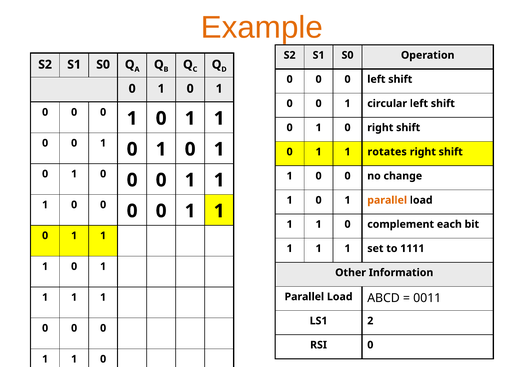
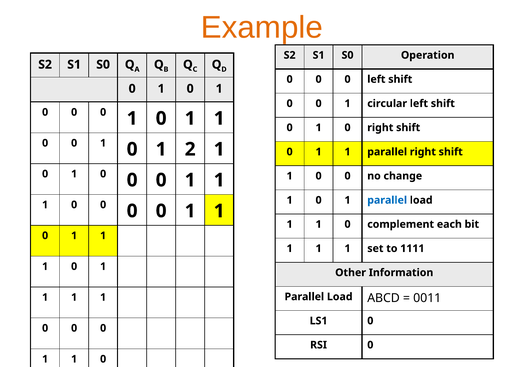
0 at (190, 149): 0 -> 2
1 1 rotates: rotates -> parallel
parallel at (387, 200) colour: orange -> blue
LS1 2: 2 -> 0
